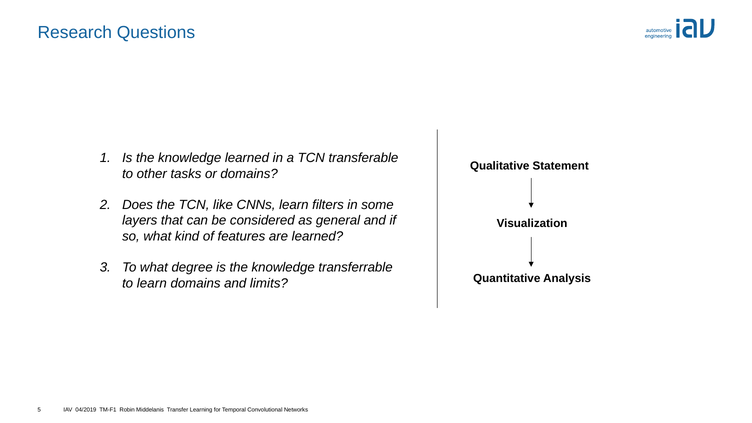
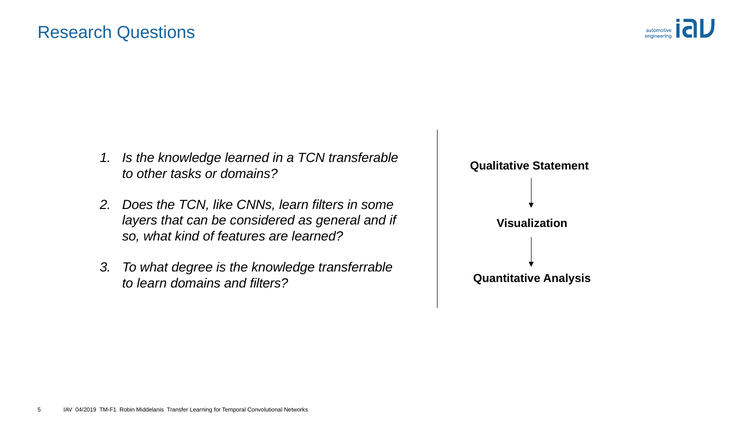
and limits: limits -> filters
